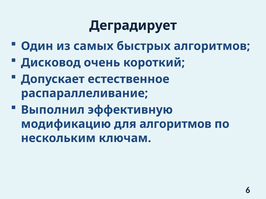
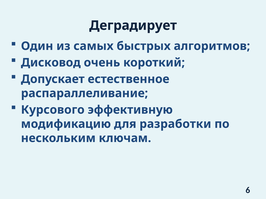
Выполнил: Выполнил -> Курсового
для алгоритмов: алгоритмов -> разработки
